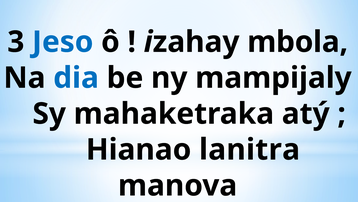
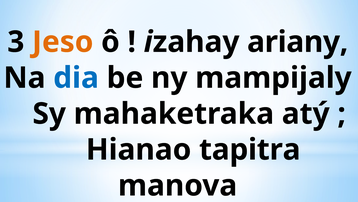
Jeso colour: blue -> orange
mbola: mbola -> ariany
lanitra: lanitra -> tapitra
